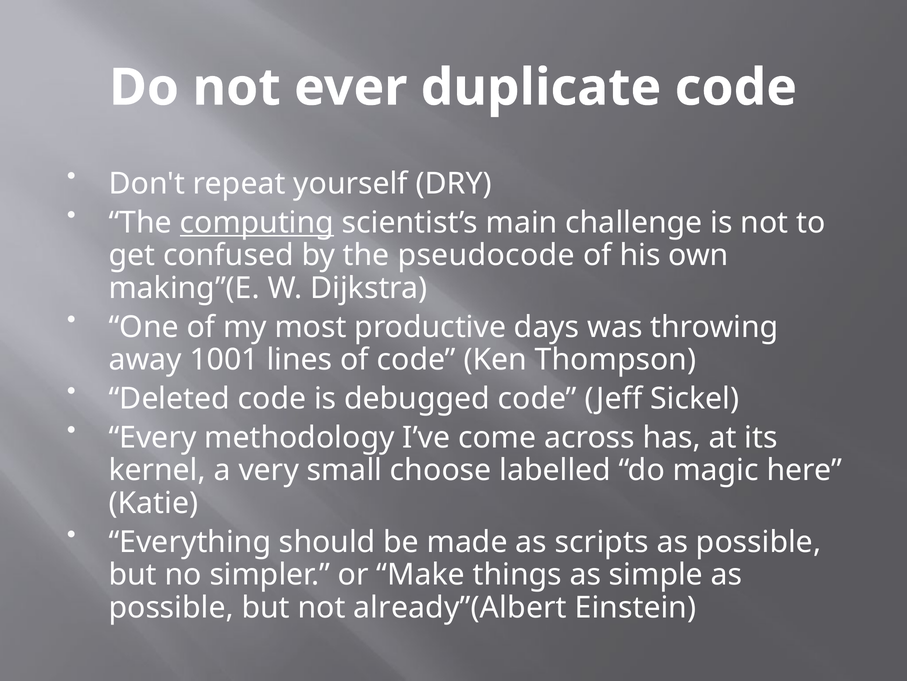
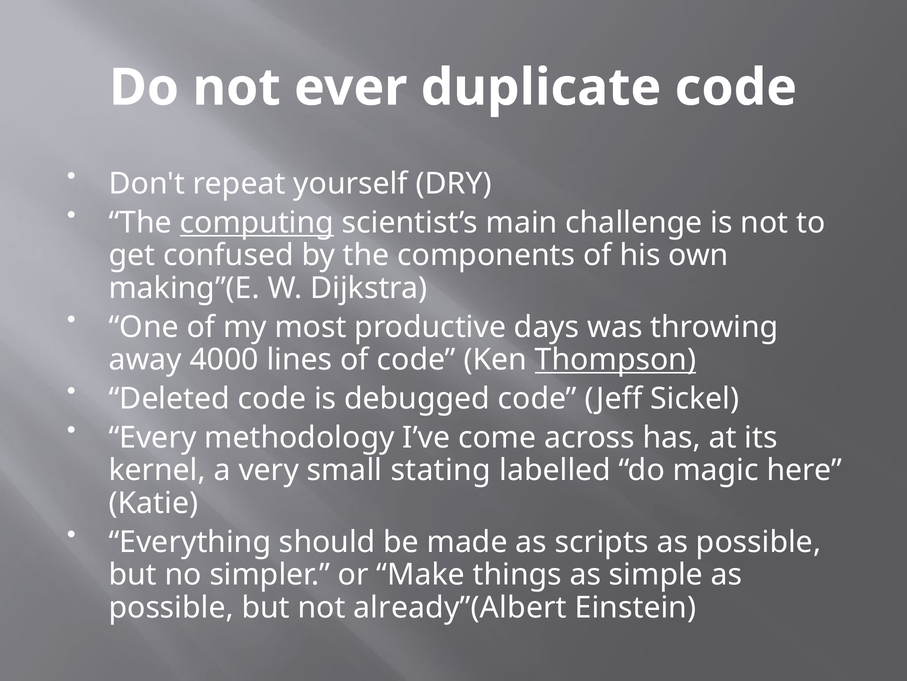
pseudocode: pseudocode -> components
1001: 1001 -> 4000
Thompson underline: none -> present
choose: choose -> stating
